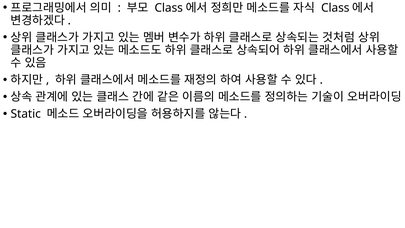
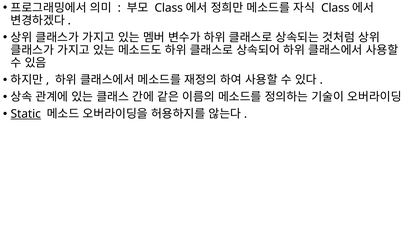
Static underline: none -> present
